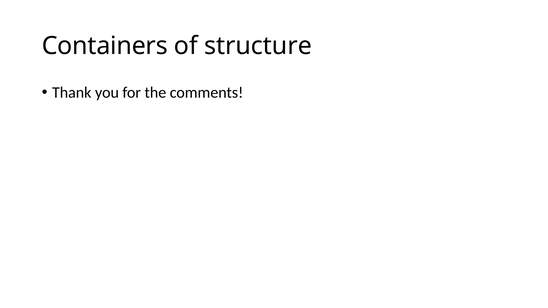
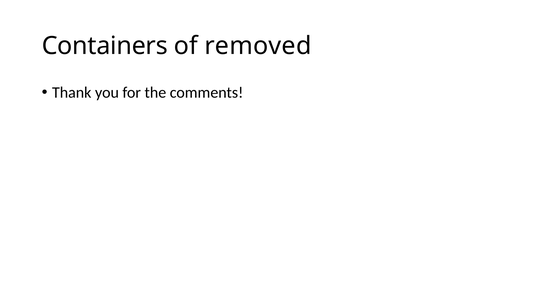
structure: structure -> removed
